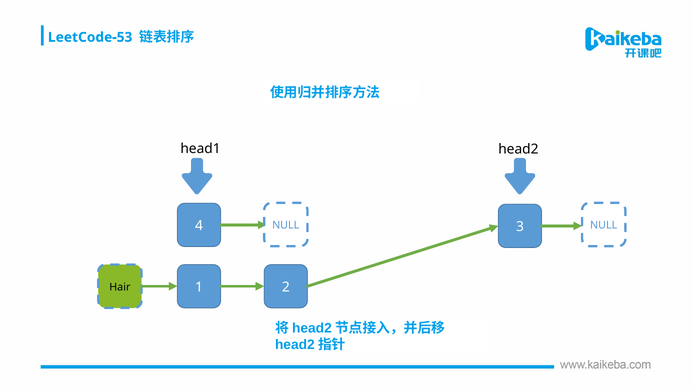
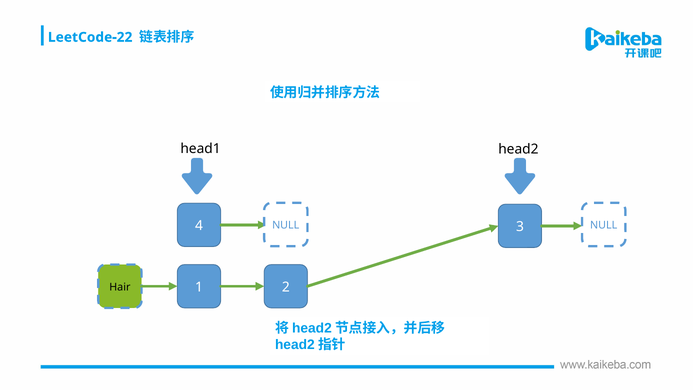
LeetCode-53: LeetCode-53 -> LeetCode-22
